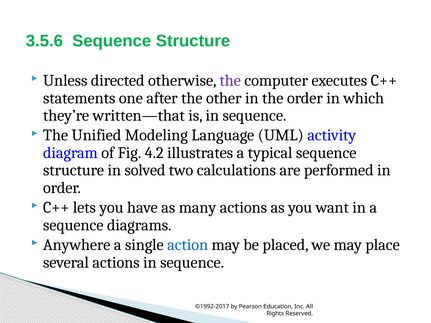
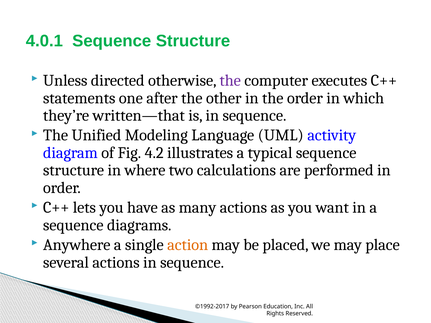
3.5.6: 3.5.6 -> 4.0.1
solved: solved -> where
action colour: blue -> orange
